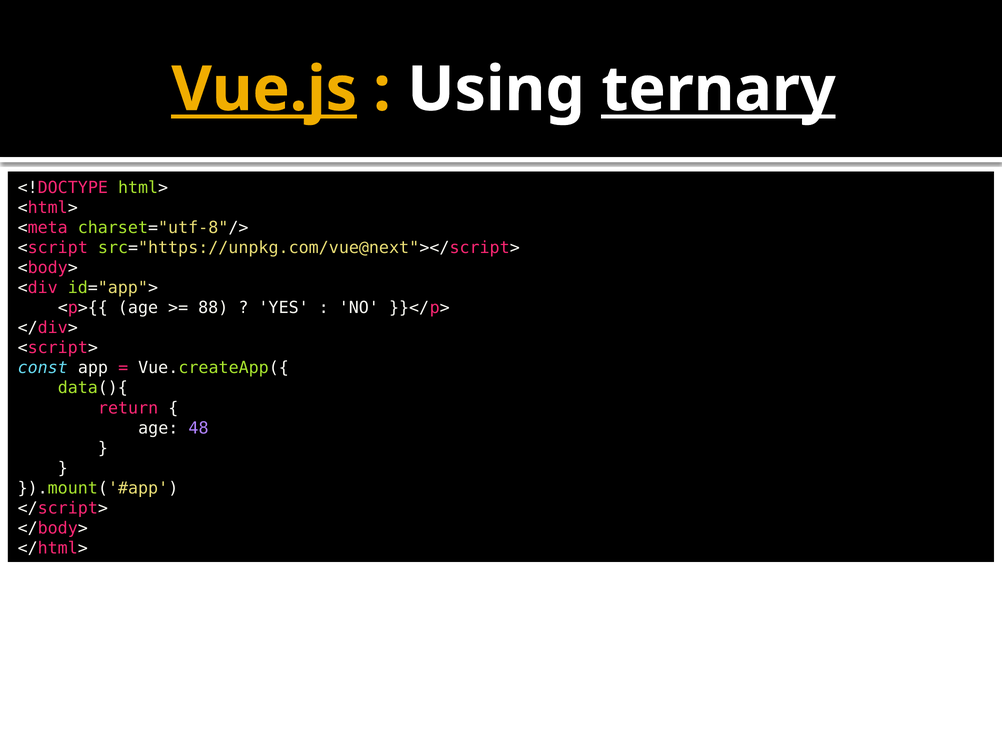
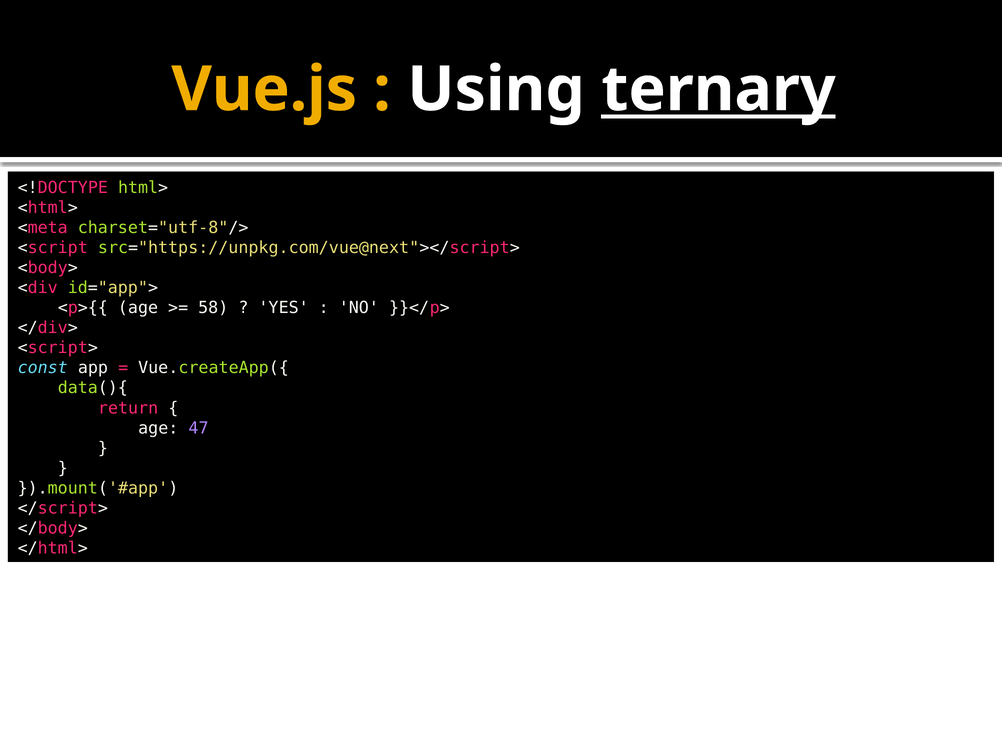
Vue.js underline: present -> none
88: 88 -> 58
48: 48 -> 47
